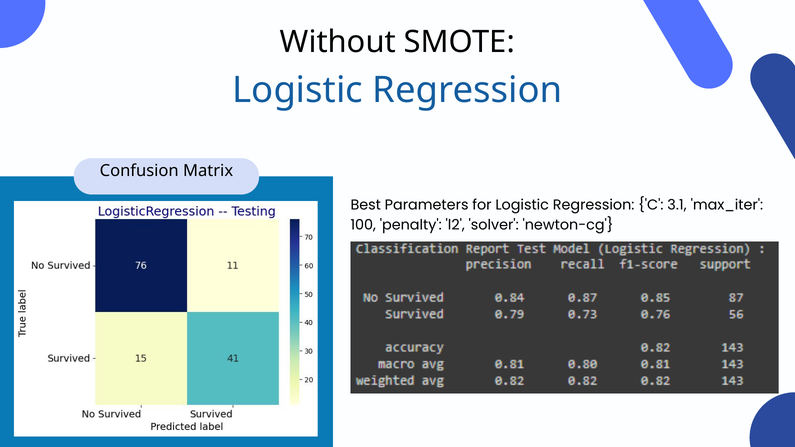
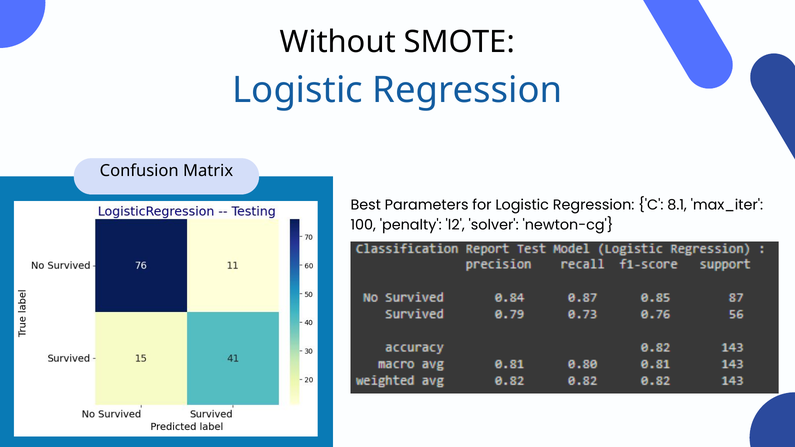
3.1: 3.1 -> 8.1
